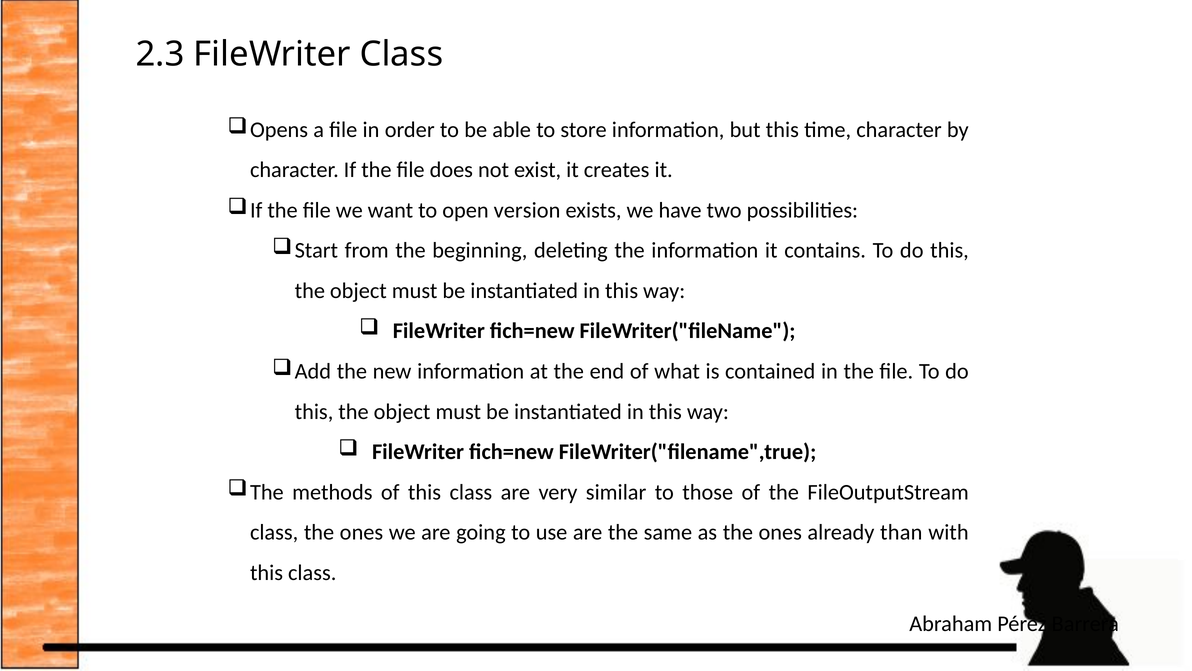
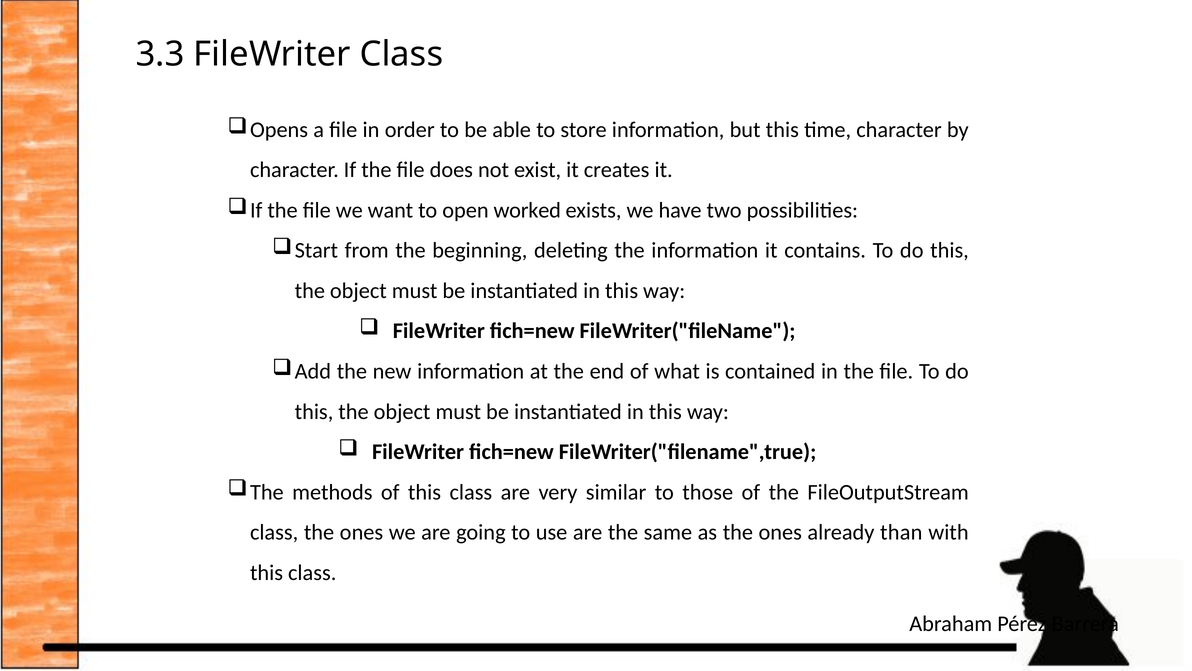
2.3: 2.3 -> 3.3
version: version -> worked
